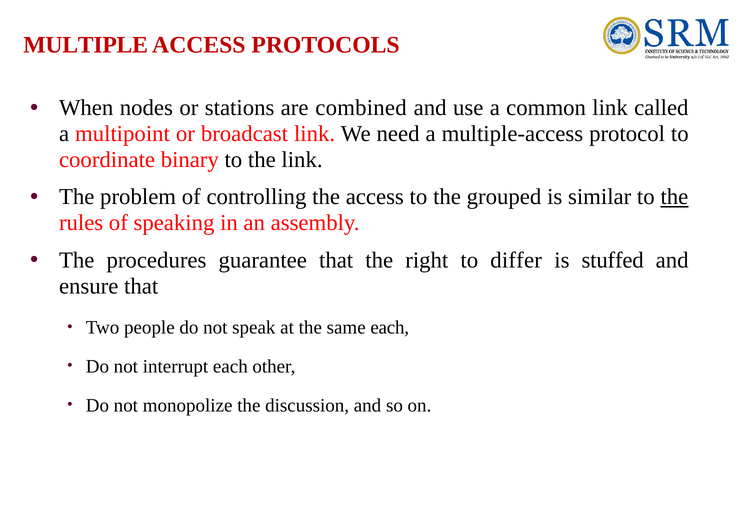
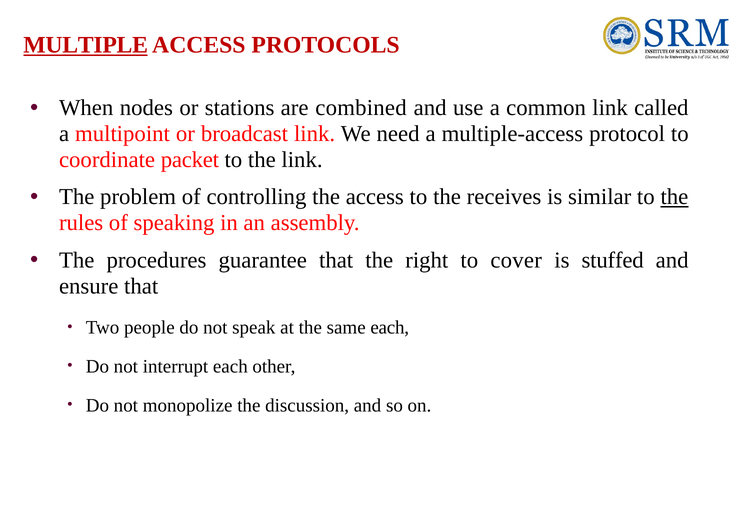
MULTIPLE underline: none -> present
binary: binary -> packet
grouped: grouped -> receives
differ: differ -> cover
